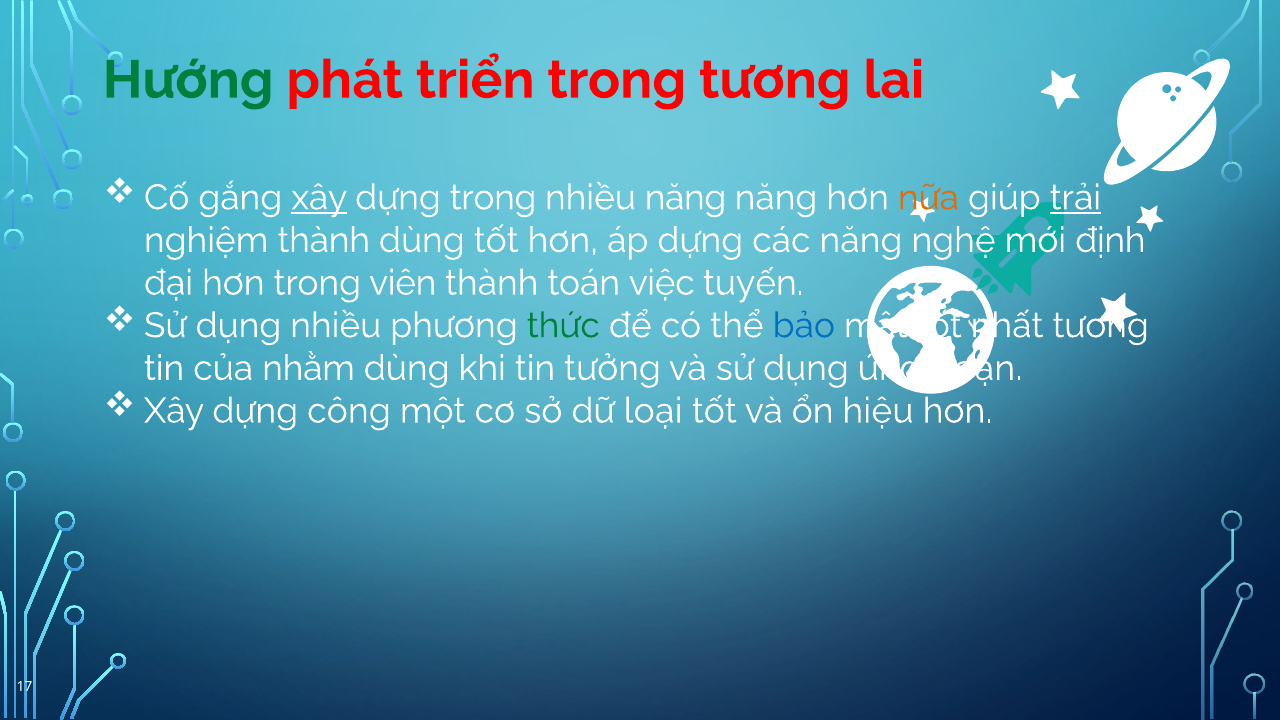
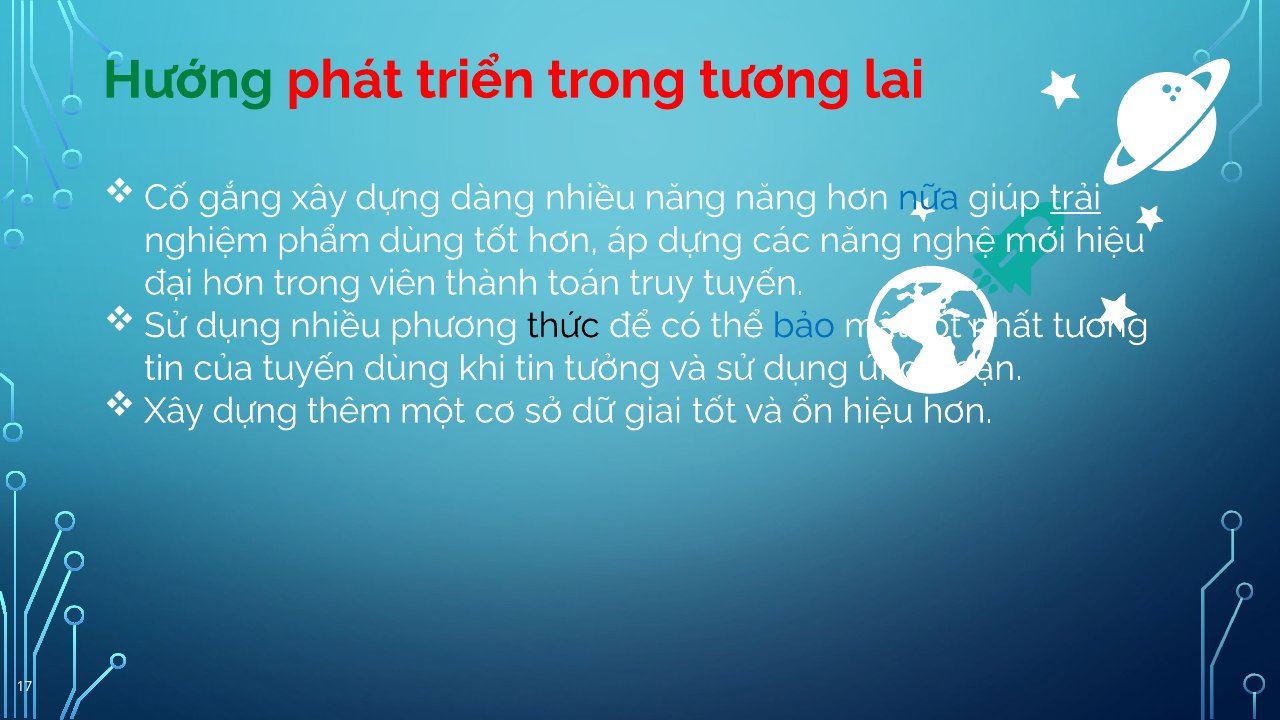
xây underline: present -> none
dựng trong: trong -> dàng
nữa colour: orange -> blue
nghiệm thành: thành -> phẩm
mới định: định -> hiệu
việc: việc -> truy
thức colour: green -> black
của nhằm: nhằm -> tuyến
công: công -> thêm
loại: loại -> giai
